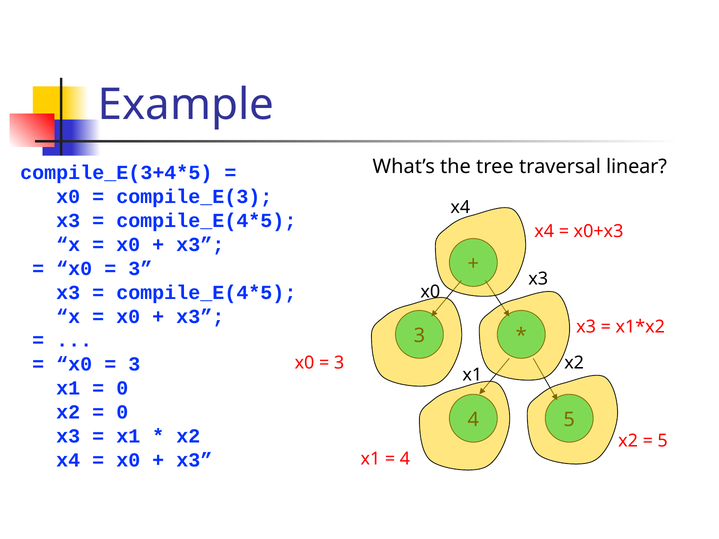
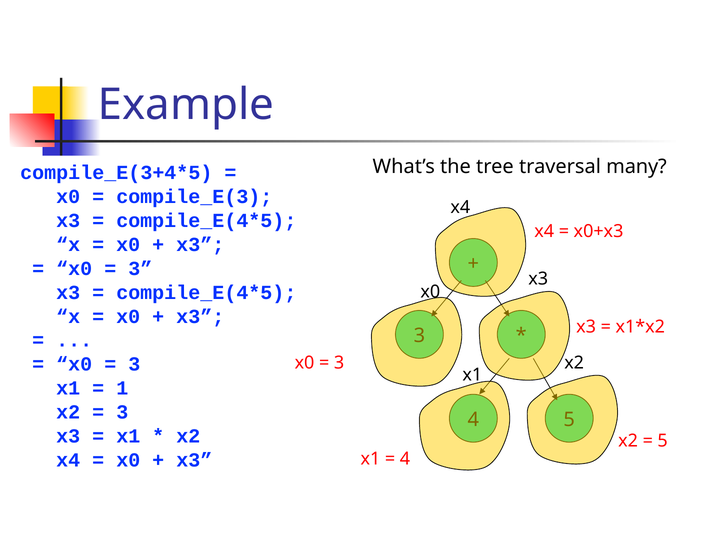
linear: linear -> many
0 at (122, 388): 0 -> 1
0 at (122, 412): 0 -> 3
